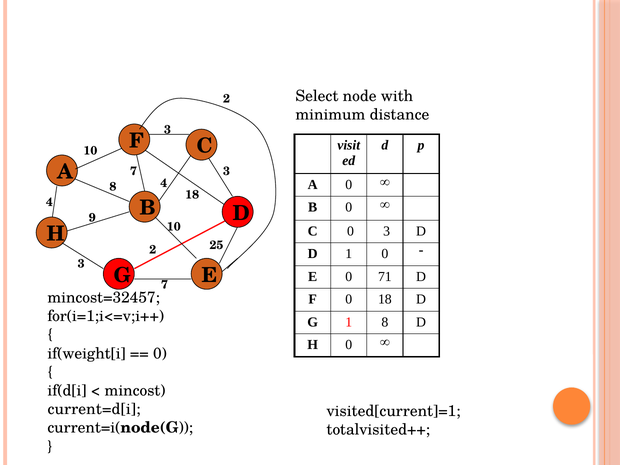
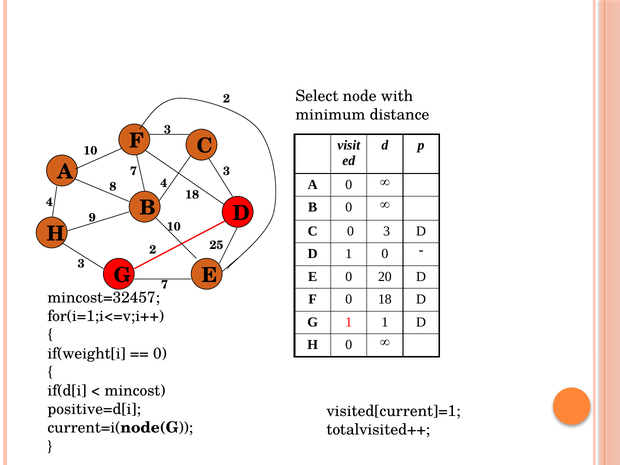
71: 71 -> 20
1 8: 8 -> 1
current=d[i: current=d[i -> positive=d[i
